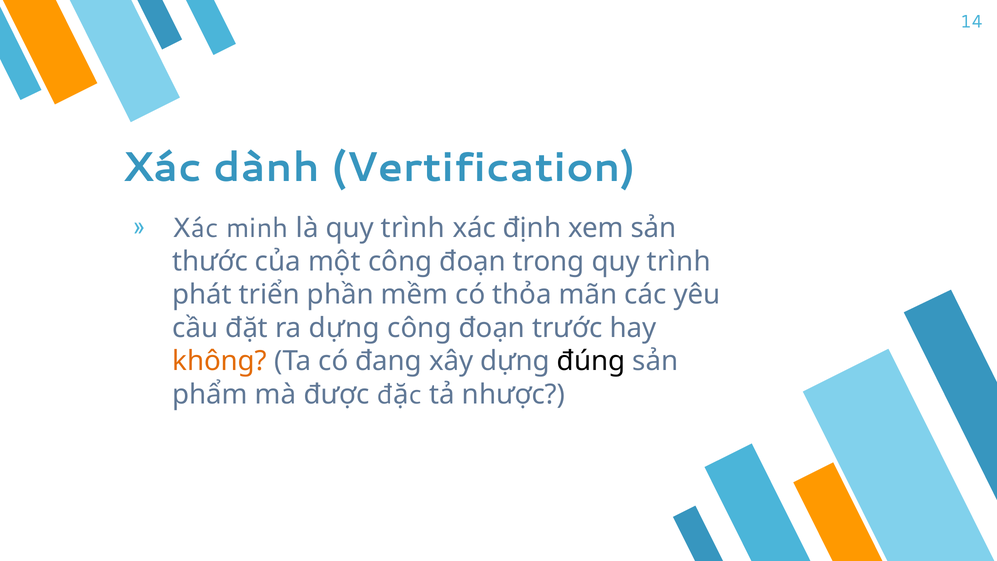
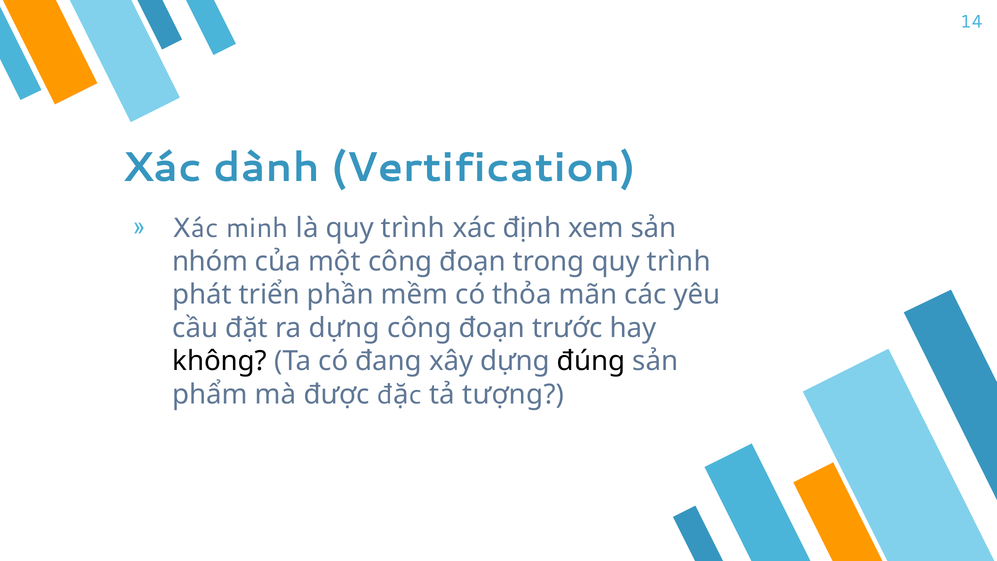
thước: thước -> nhóm
không colour: orange -> black
nhược: nhược -> tượng
